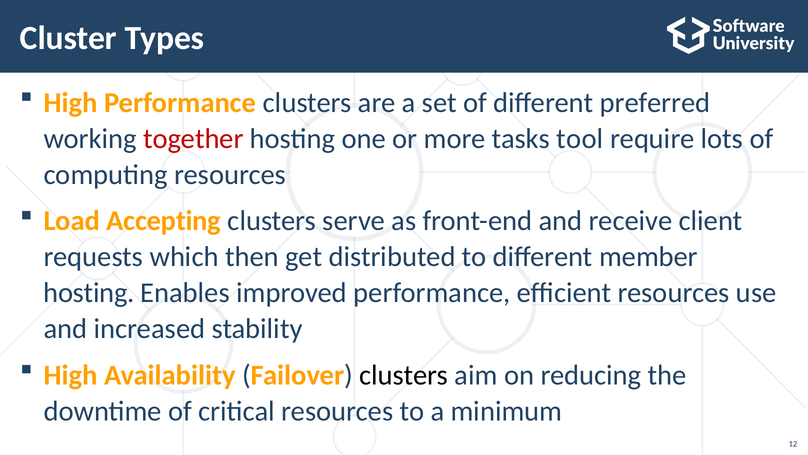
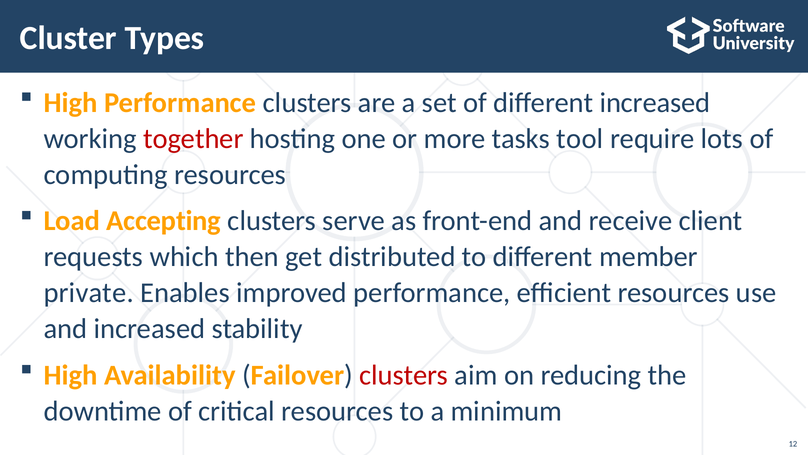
different preferred: preferred -> increased
hosting at (89, 293): hosting -> private
clusters at (404, 375) colour: black -> red
